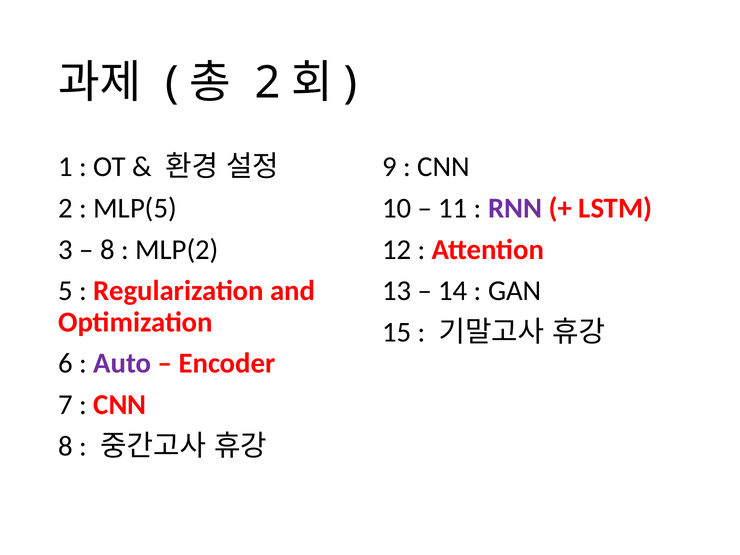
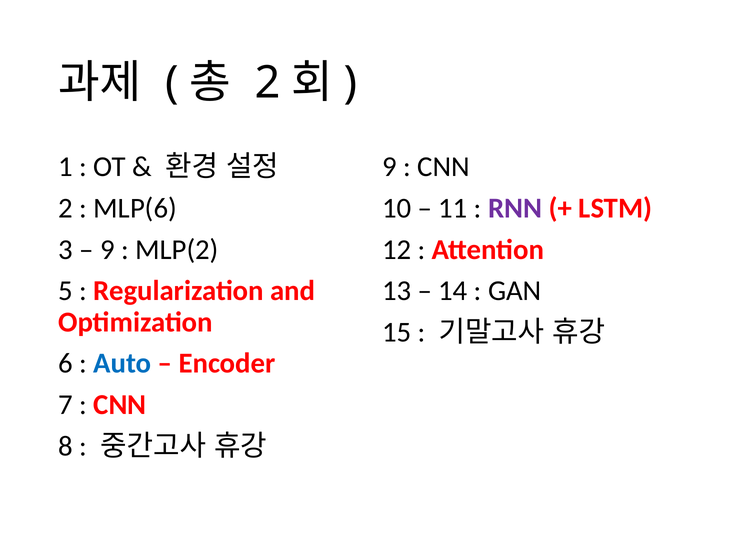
MLP(5: MLP(5 -> MLP(6
8 at (107, 250): 8 -> 9
Auto colour: purple -> blue
